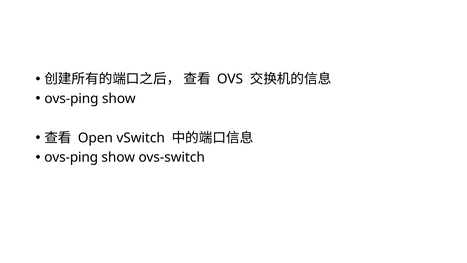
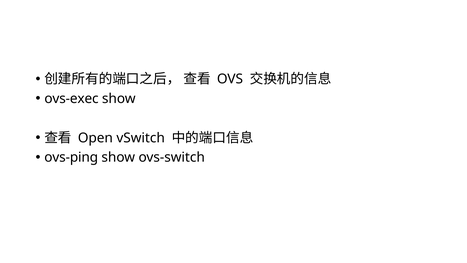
ovs-ping at (71, 99): ovs-ping -> ovs-exec
